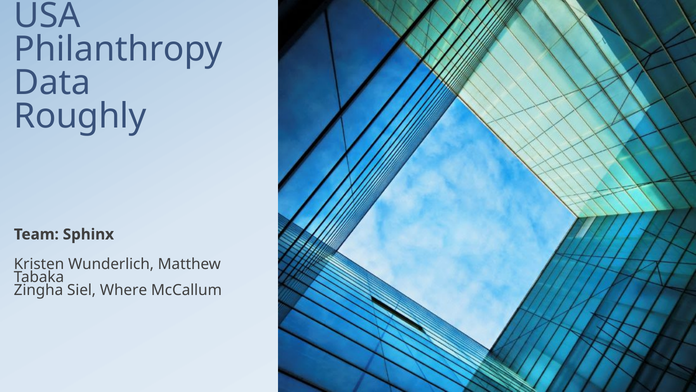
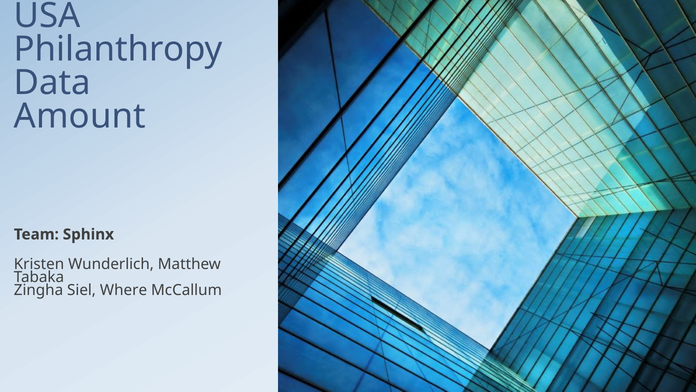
Roughly: Roughly -> Amount
